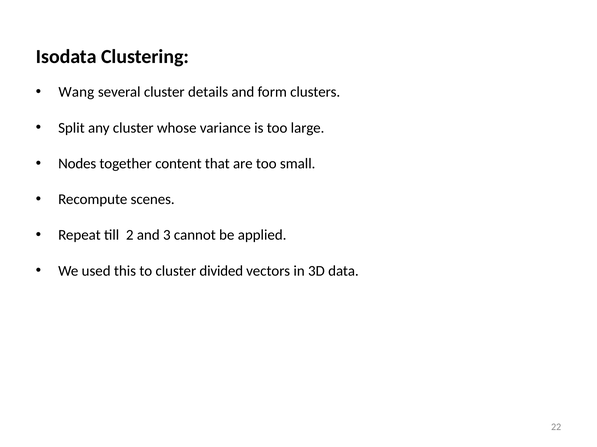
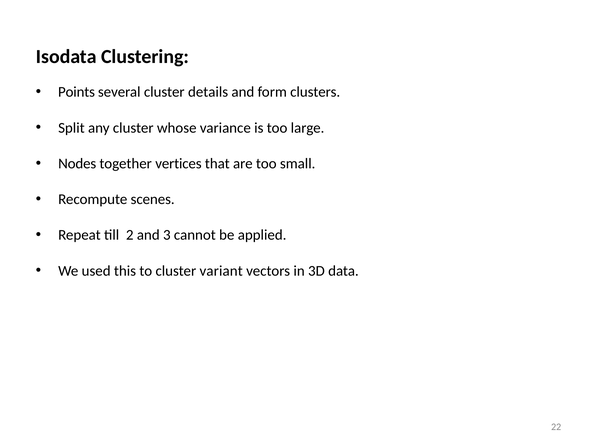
Wang: Wang -> Points
content: content -> vertices
divided: divided -> variant
